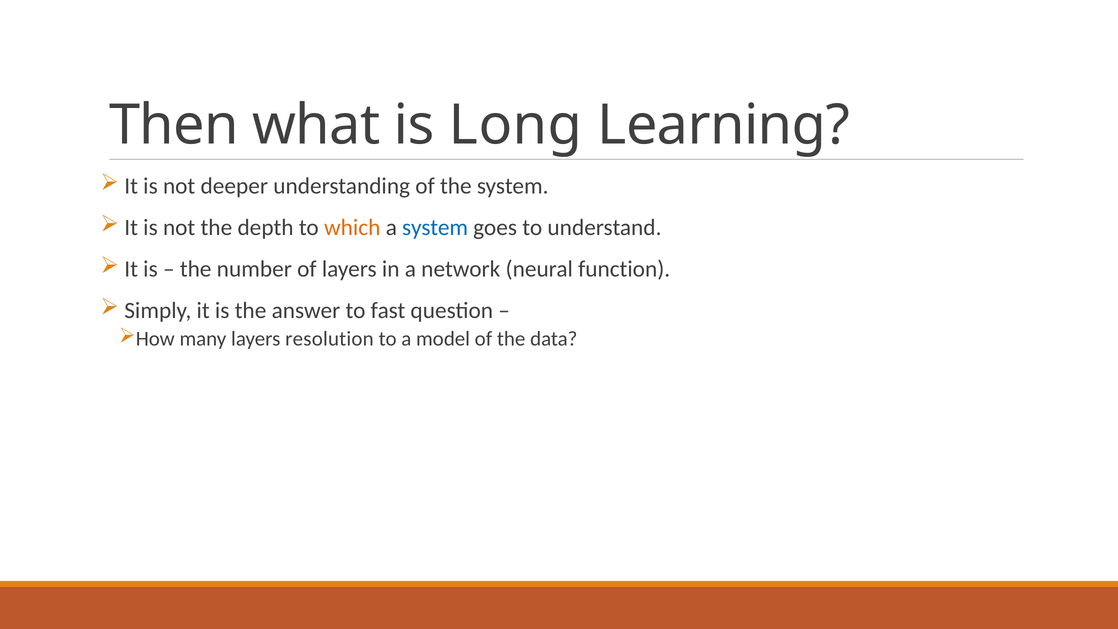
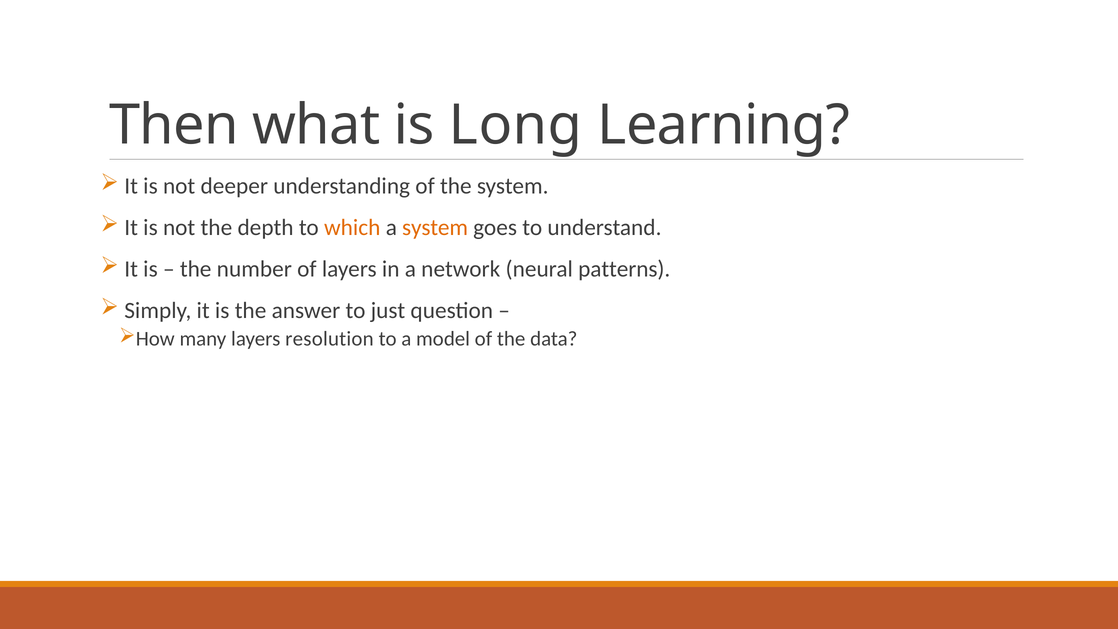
system at (435, 227) colour: blue -> orange
function: function -> patterns
fast: fast -> just
